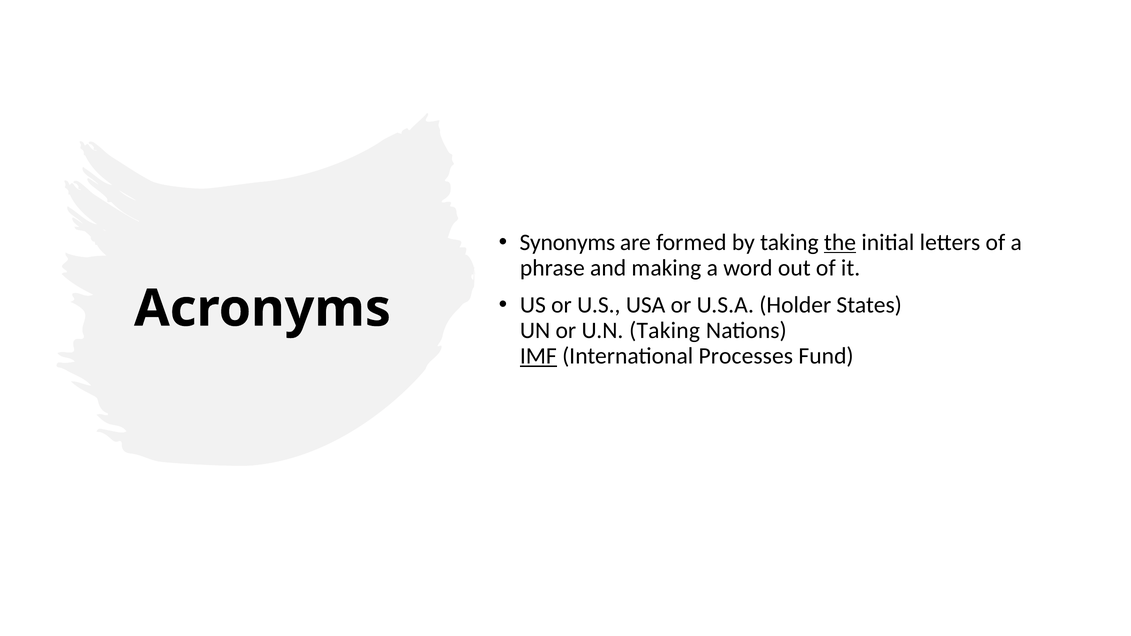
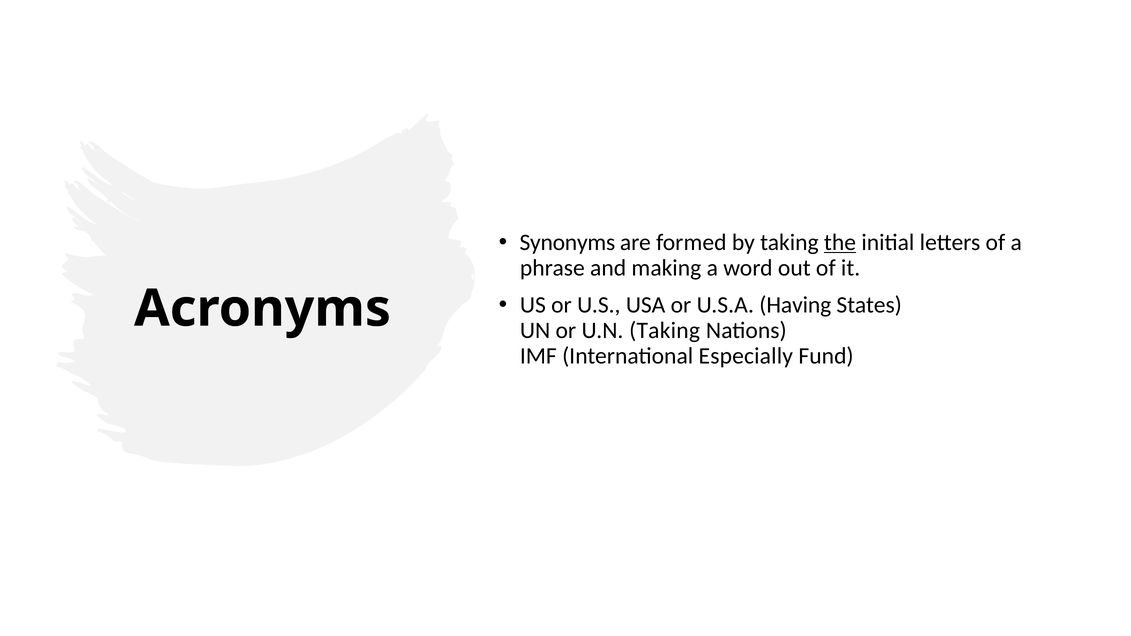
Holder: Holder -> Having
IMF underline: present -> none
Processes: Processes -> Especially
